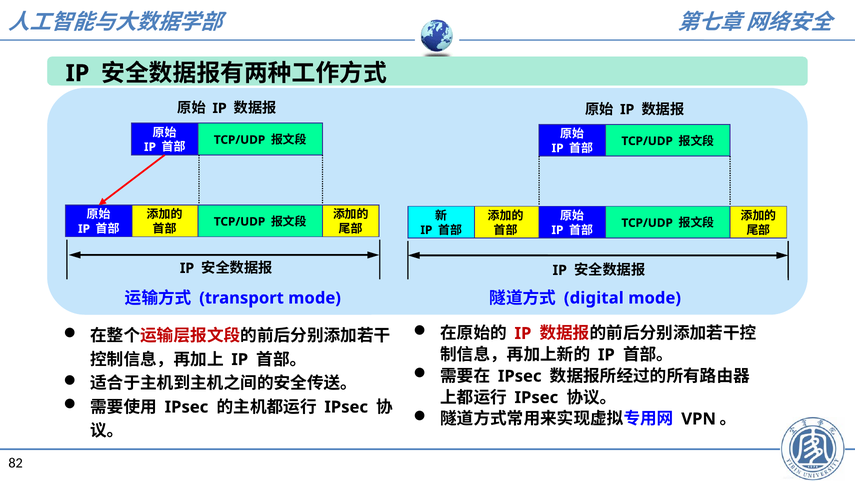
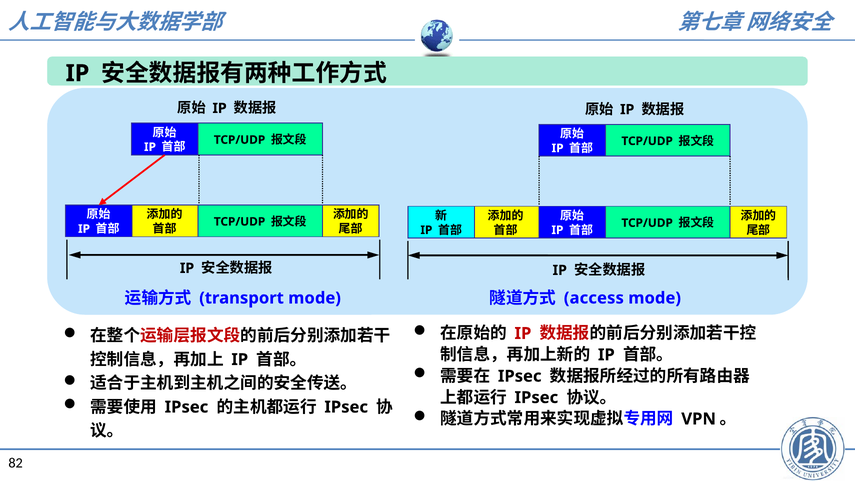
digital: digital -> access
